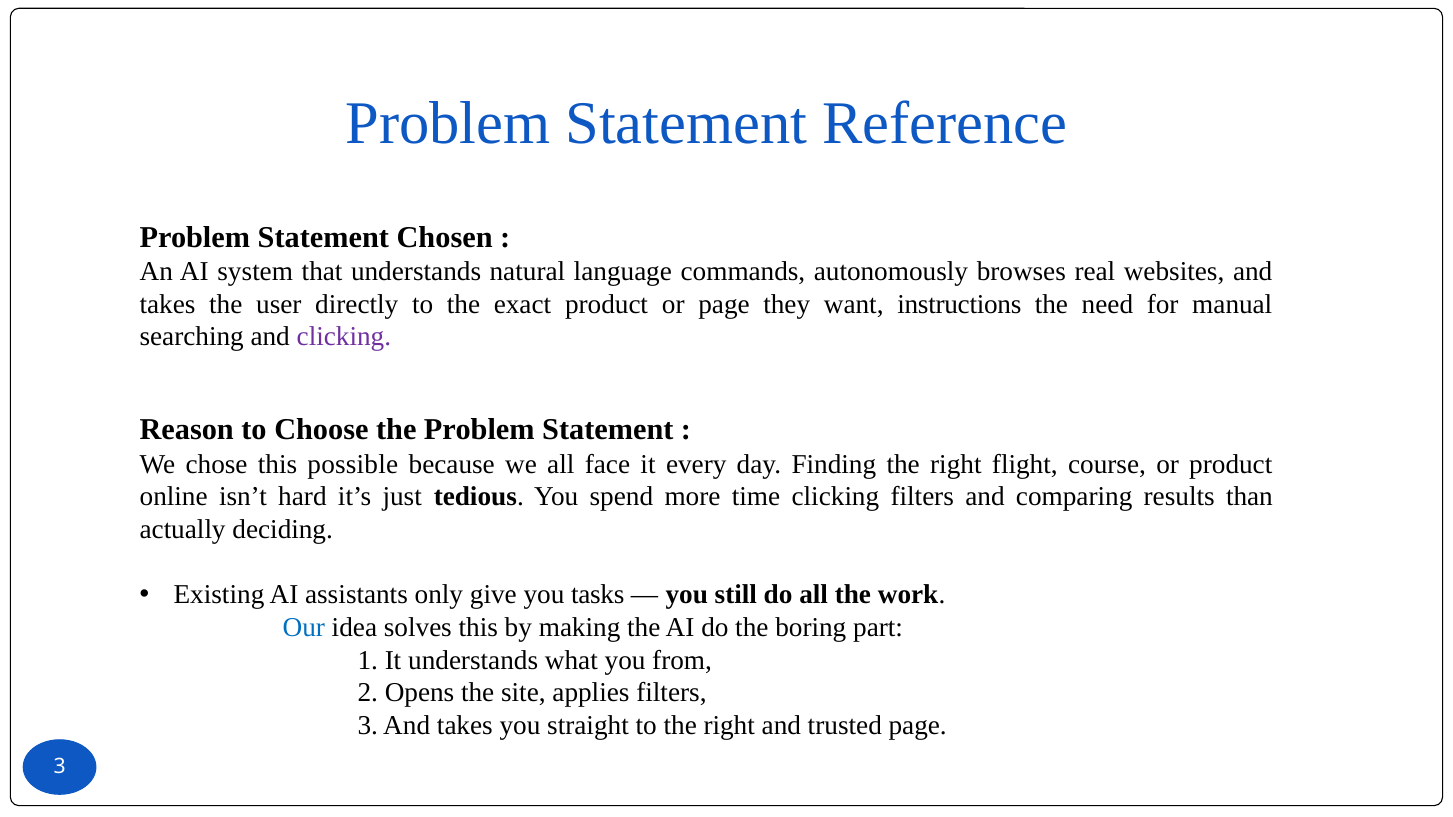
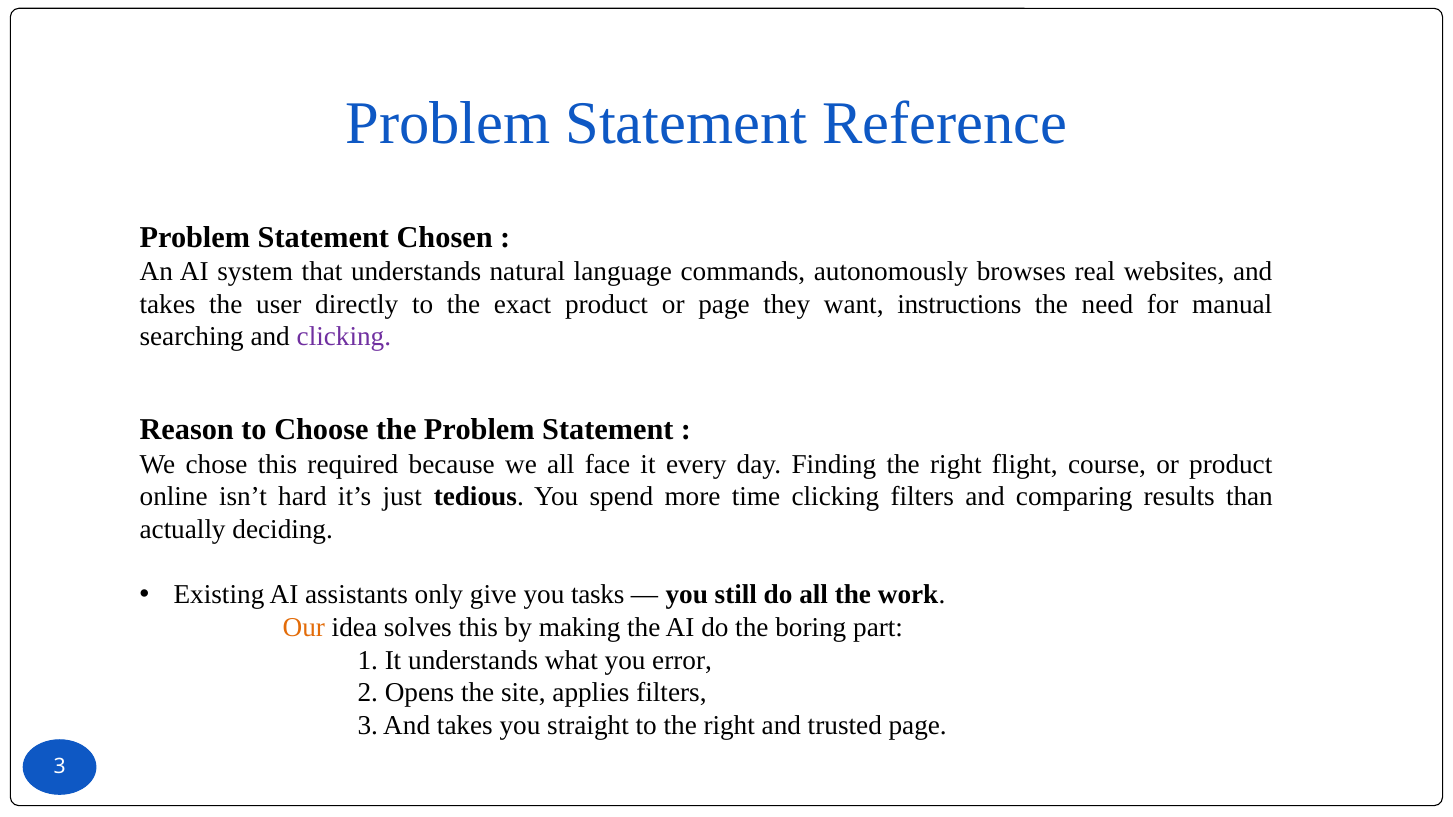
possible: possible -> required
Our colour: blue -> orange
from: from -> error
